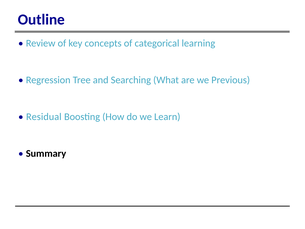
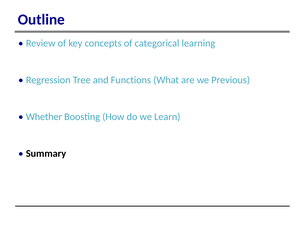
Searching: Searching -> Functions
Residual: Residual -> Whether
